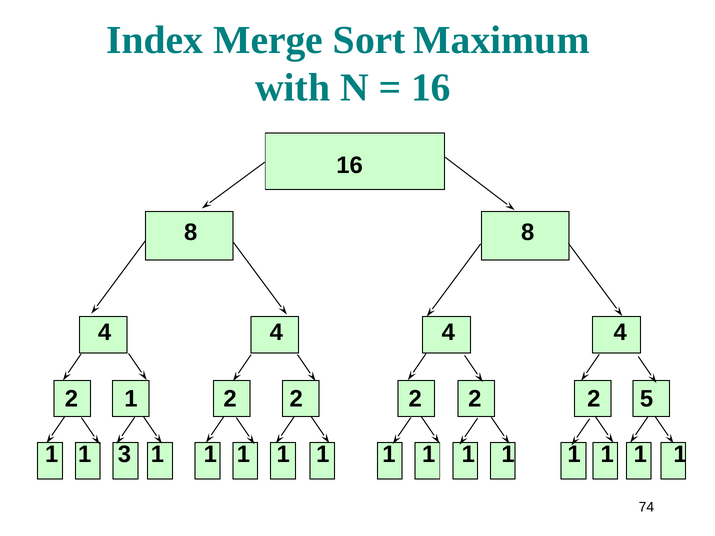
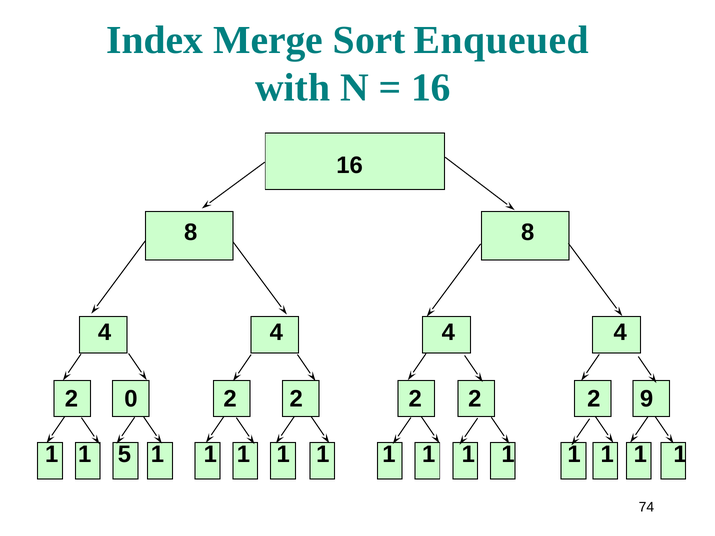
Maximum: Maximum -> Enqueued
2 1: 1 -> 0
5: 5 -> 9
3: 3 -> 5
